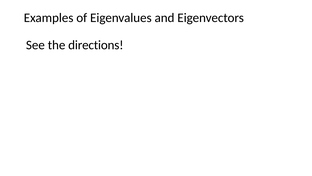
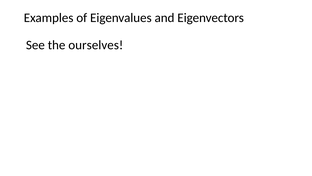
directions: directions -> ourselves
